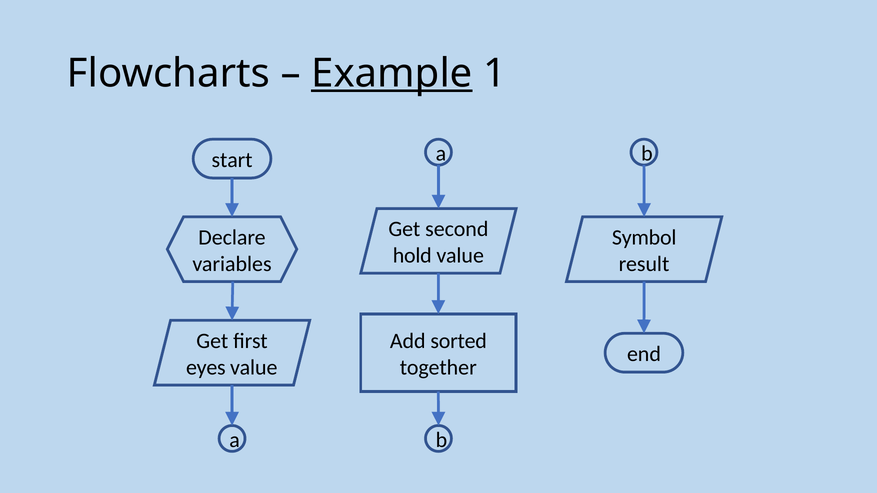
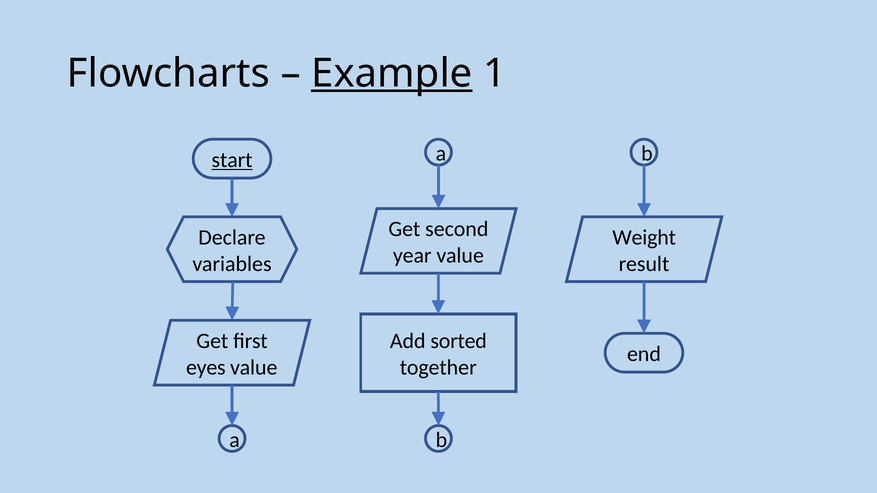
start underline: none -> present
Symbol: Symbol -> Weight
hold: hold -> year
